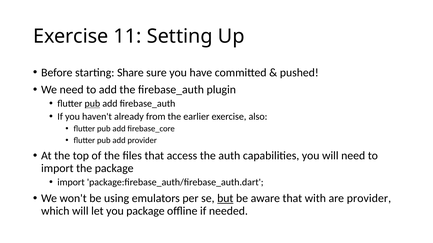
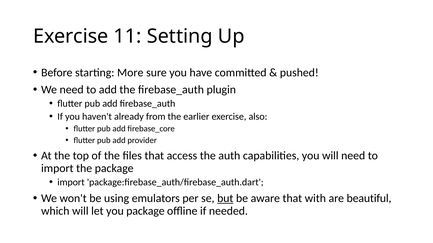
Share: Share -> More
pub at (92, 104) underline: present -> none
are provider: provider -> beautiful
